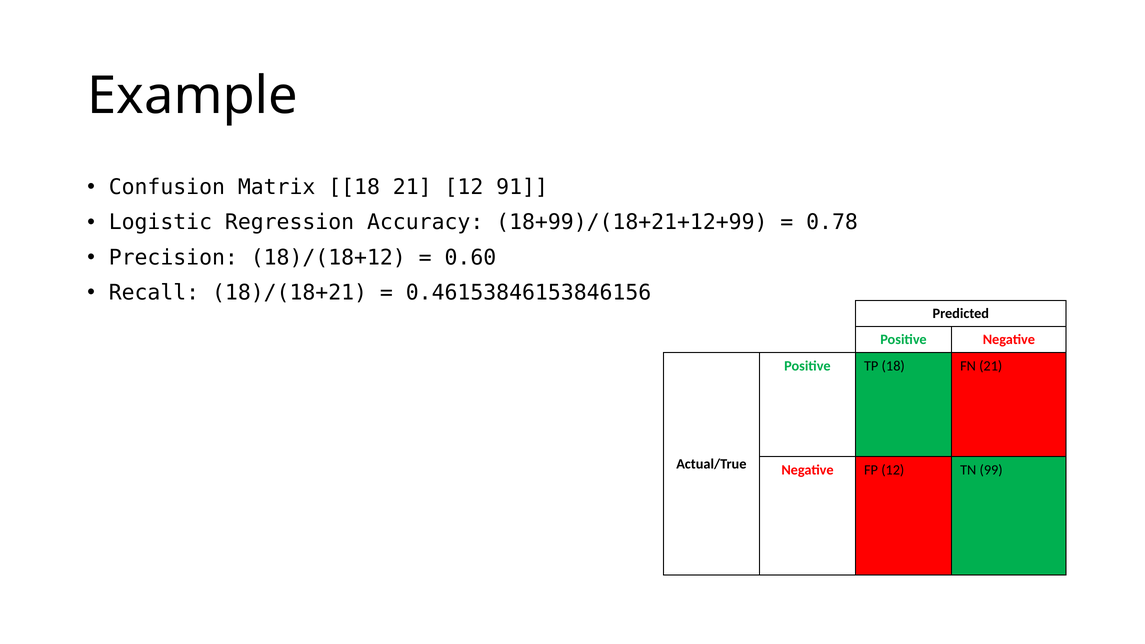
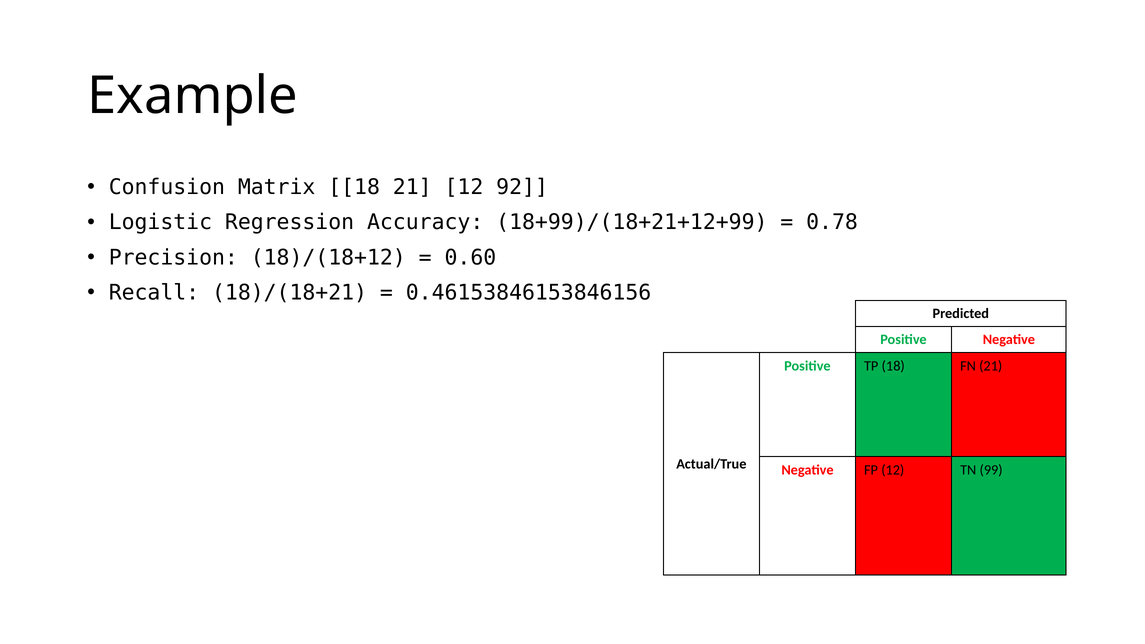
91: 91 -> 92
